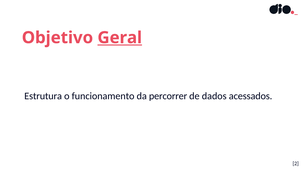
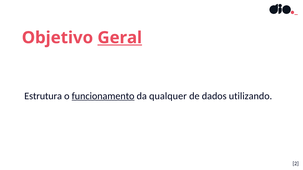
funcionamento underline: none -> present
percorrer: percorrer -> qualquer
acessados: acessados -> utilizando
